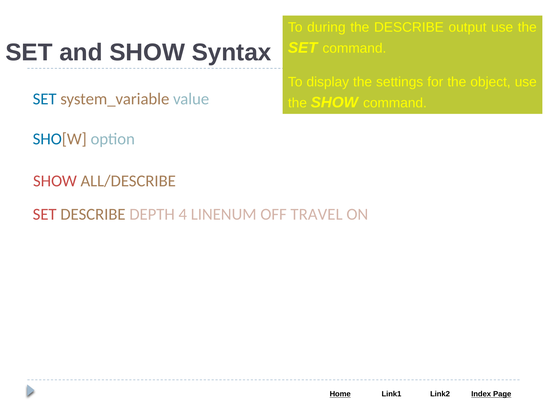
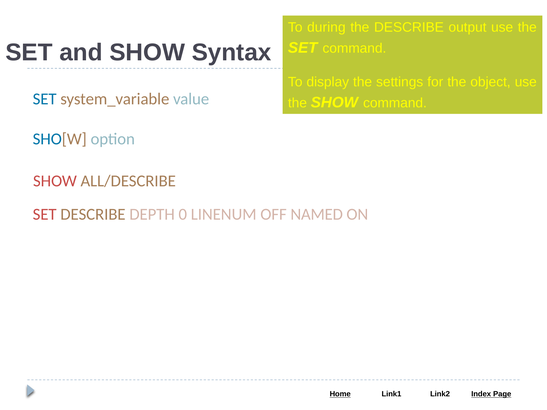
4: 4 -> 0
TRAVEL: TRAVEL -> NAMED
